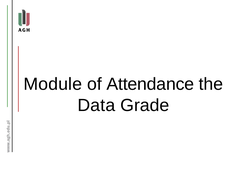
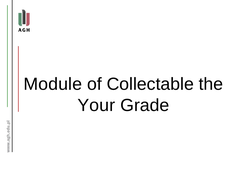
Attendance: Attendance -> Collectable
Data: Data -> Your
